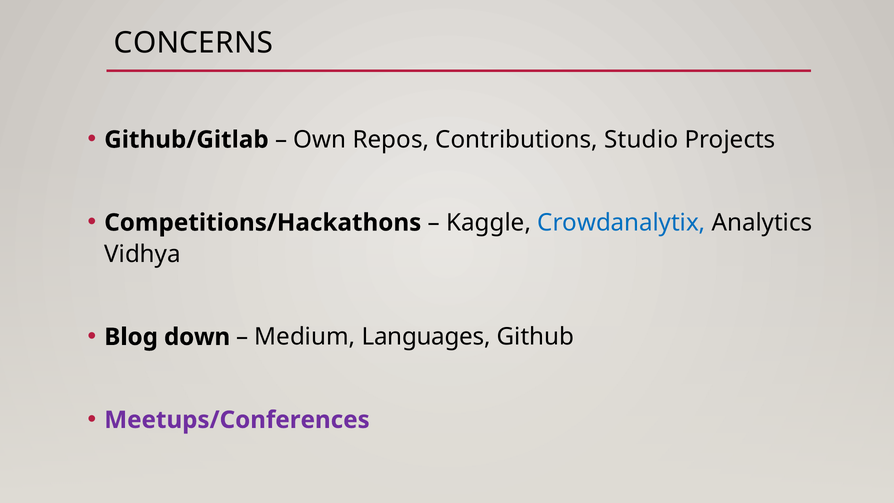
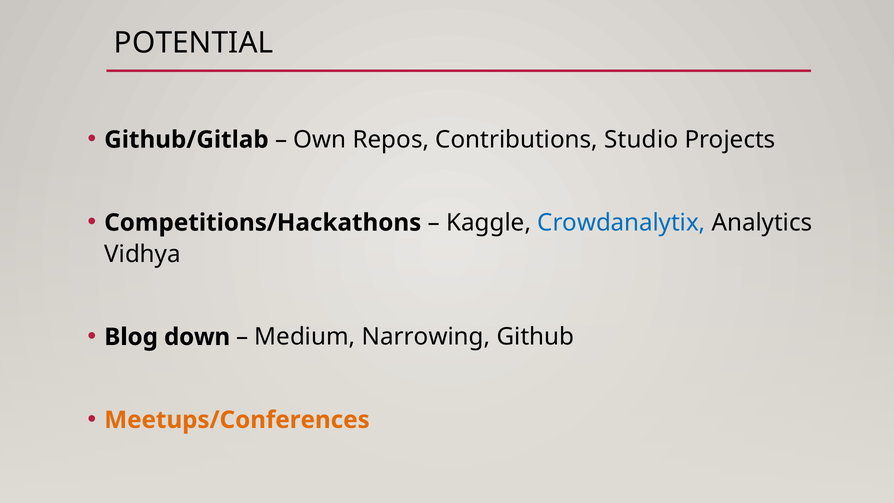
CONCERNS: CONCERNS -> POTENTIAL
Languages: Languages -> Narrowing
Meetups/Conferences colour: purple -> orange
